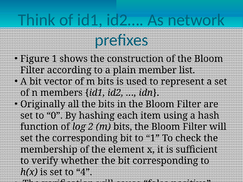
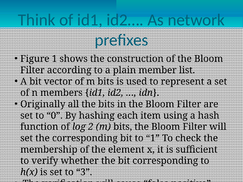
4: 4 -> 3
